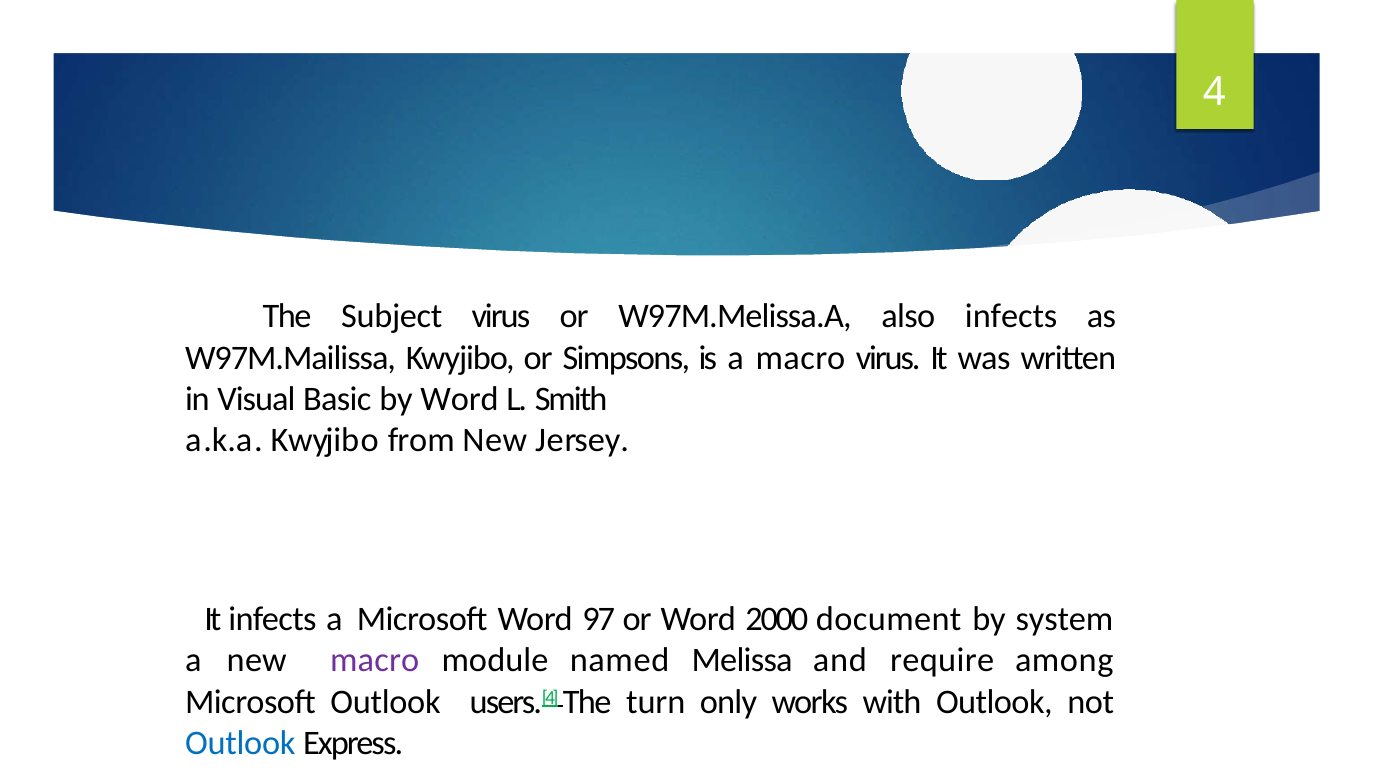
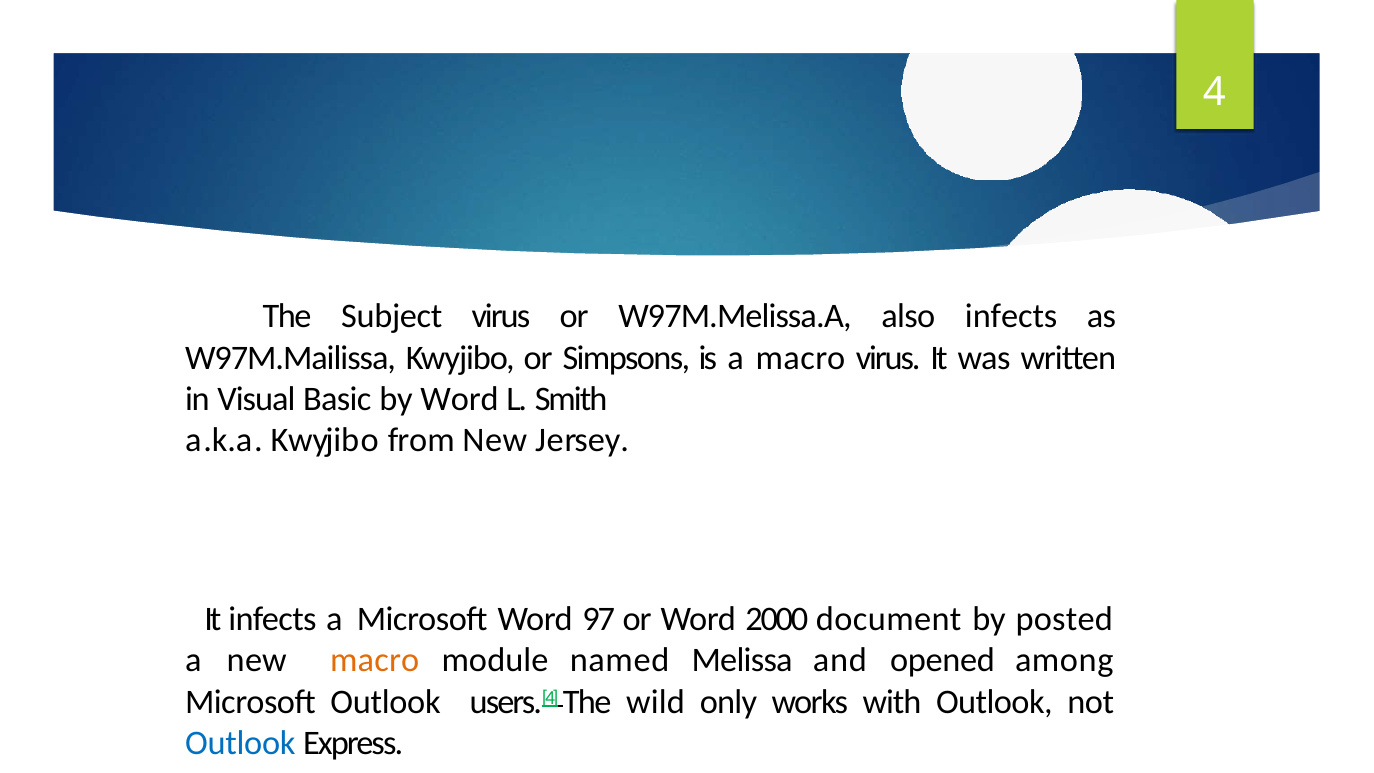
system: system -> posted
macro at (375, 660) colour: purple -> orange
require: require -> opened
turn: turn -> wild
